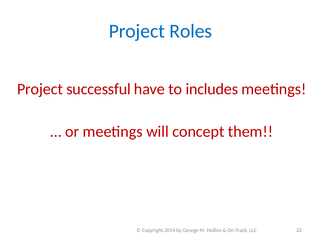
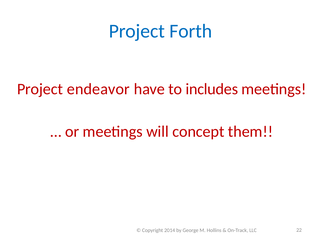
Roles: Roles -> Forth
successful: successful -> endeavor
